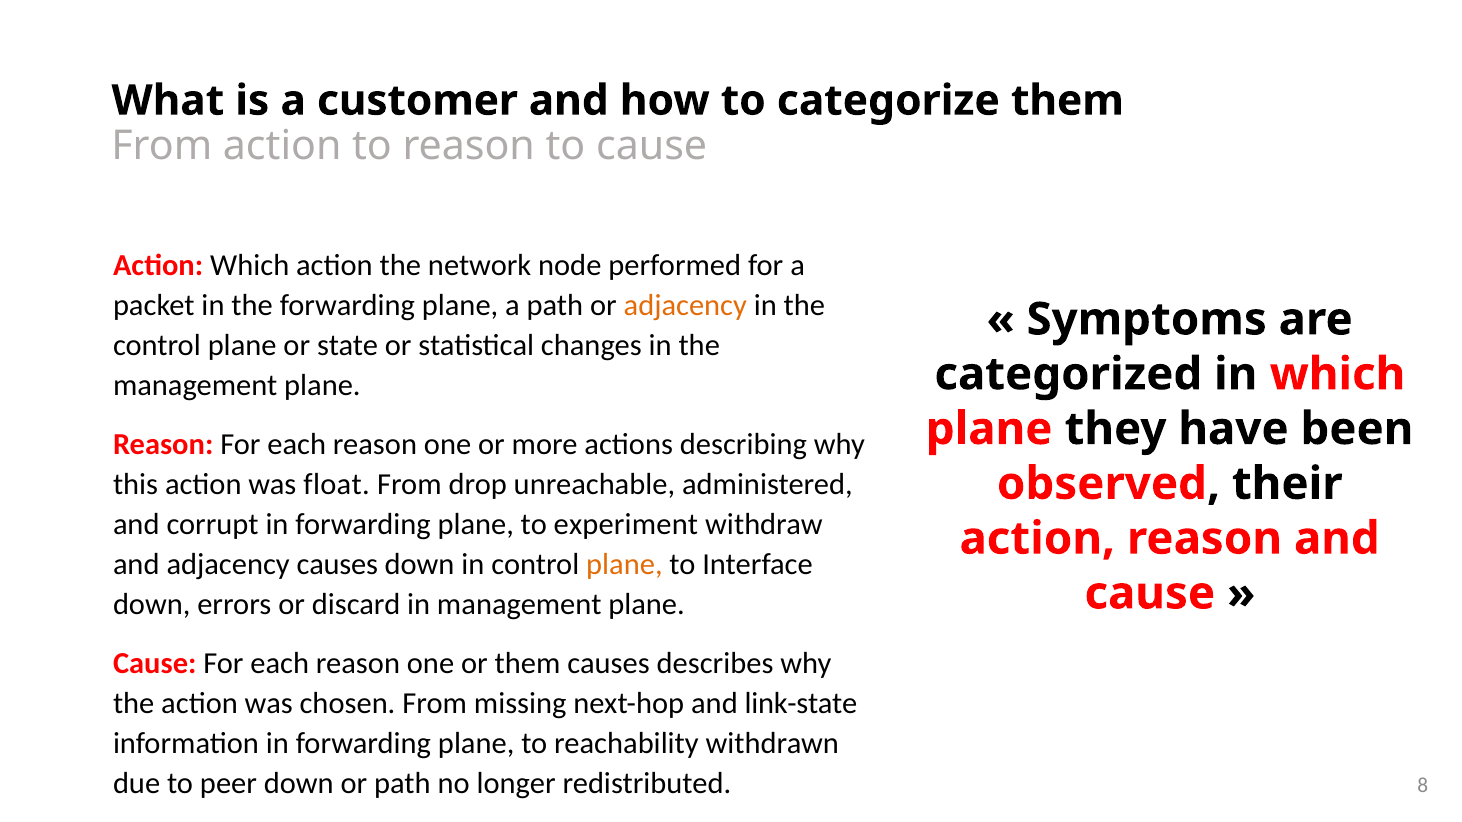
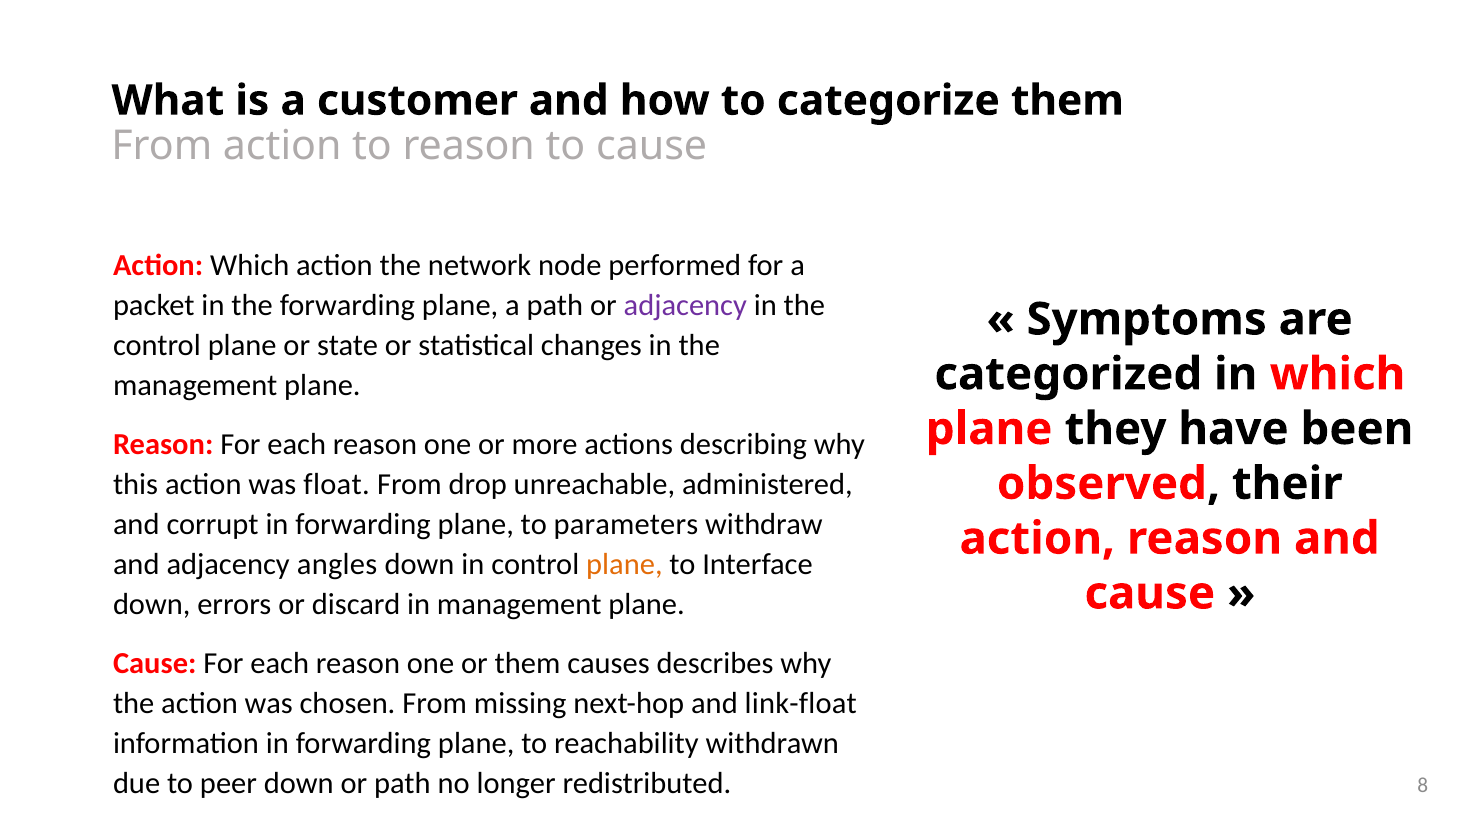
adjacency at (685, 305) colour: orange -> purple
experiment: experiment -> parameters
adjacency causes: causes -> angles
link-state: link-state -> link-float
